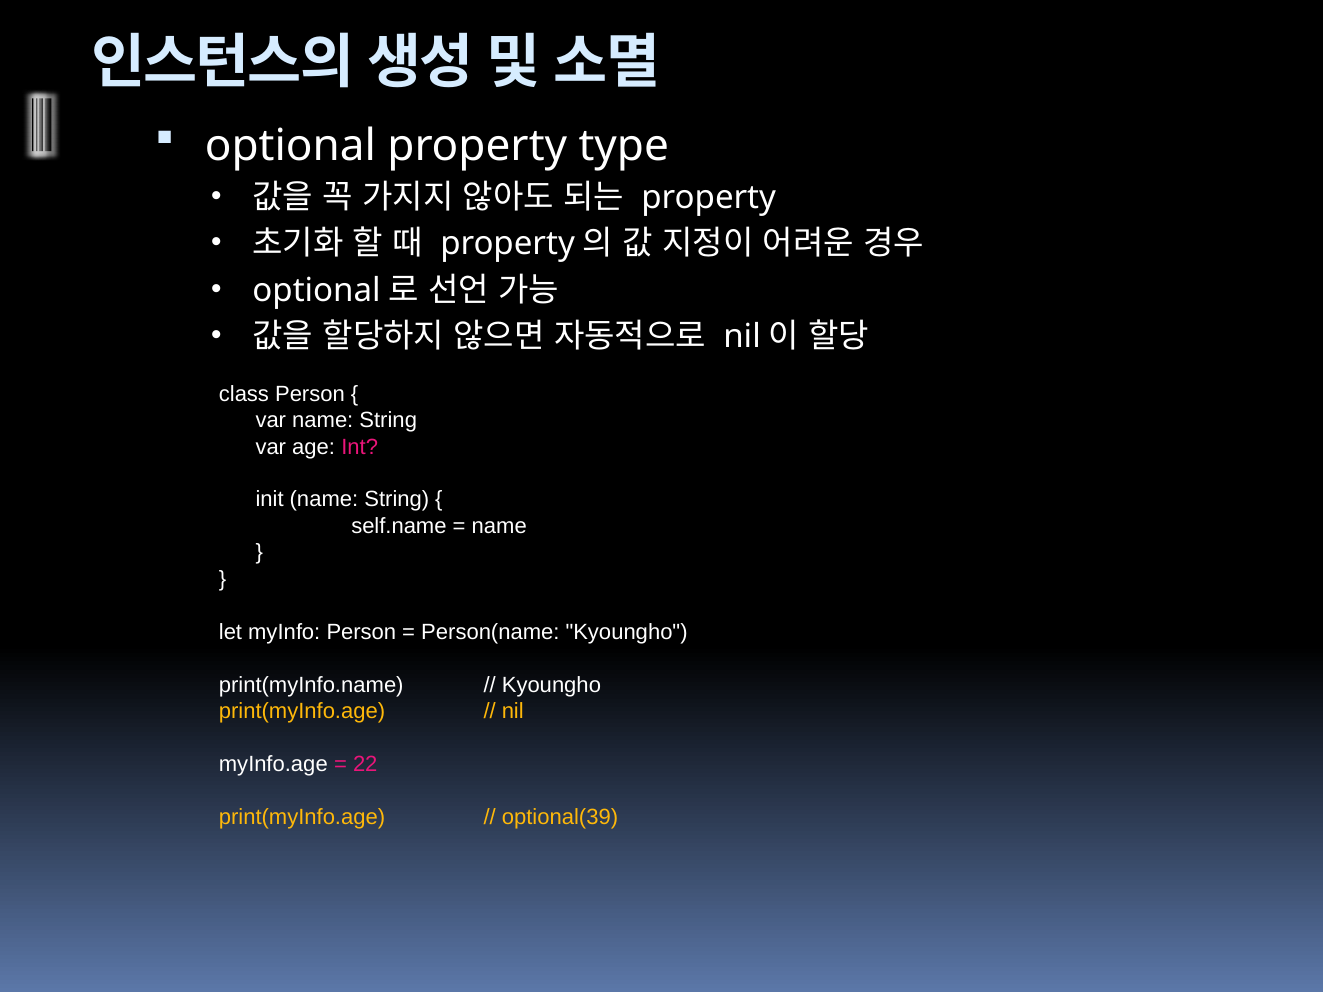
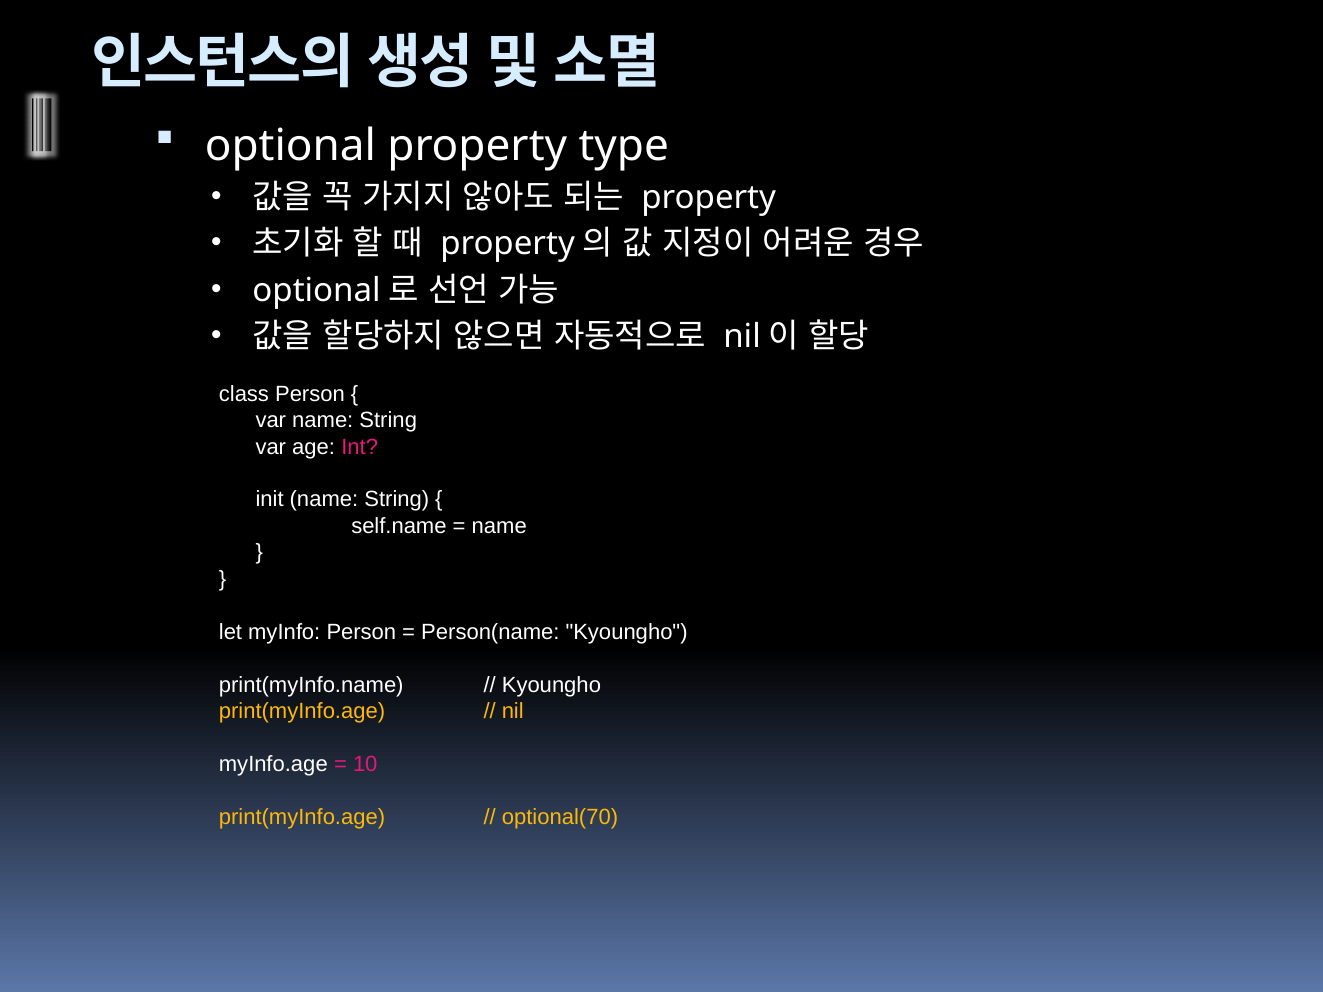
22: 22 -> 10
optional(39: optional(39 -> optional(70
